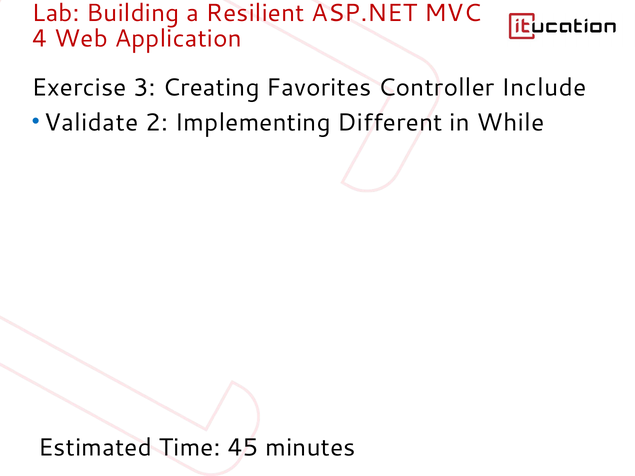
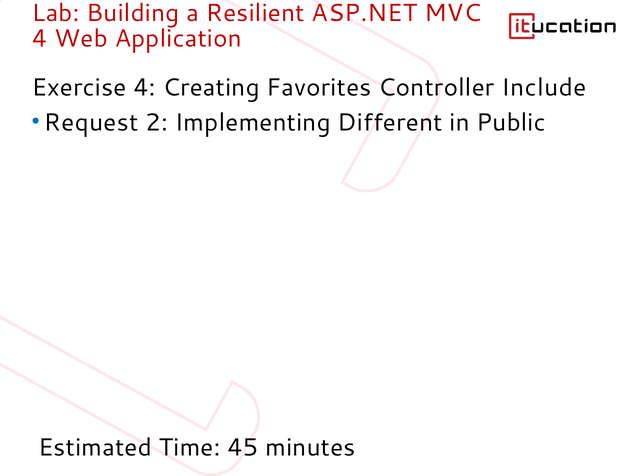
Exercise 3: 3 -> 4
Validate: Validate -> Request
While: While -> Public
